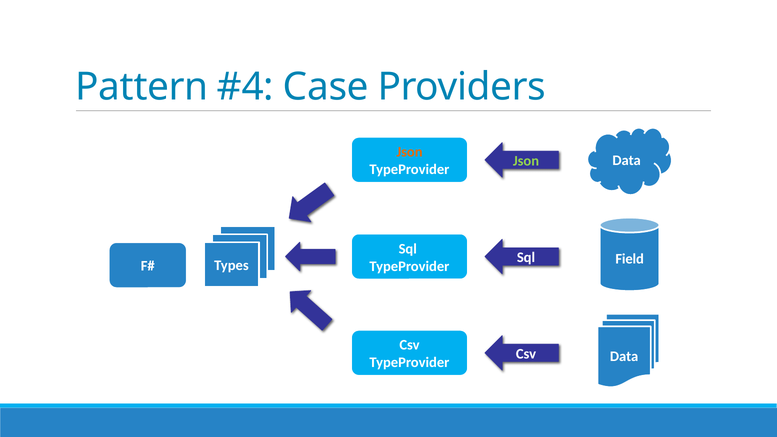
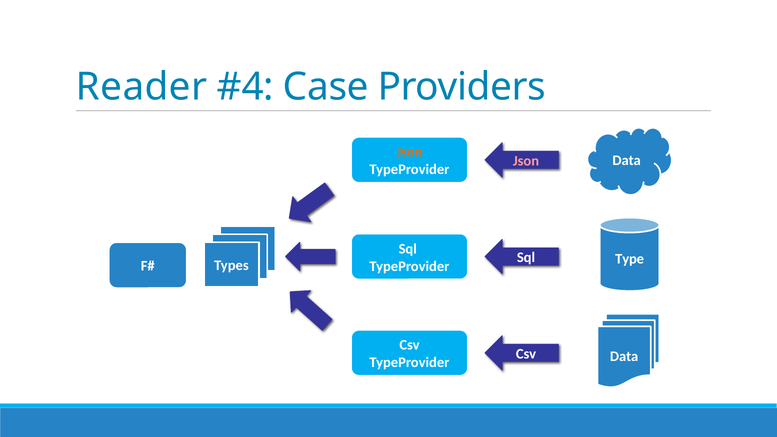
Pattern: Pattern -> Reader
Json at (526, 161) colour: light green -> pink
Field: Field -> Type
